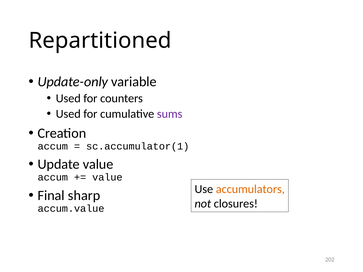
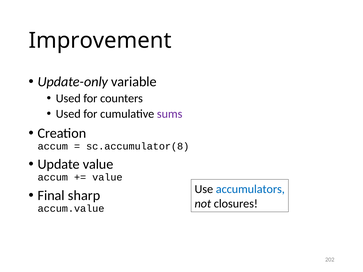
Repartitioned: Repartitioned -> Improvement
sc.accumulator(1: sc.accumulator(1 -> sc.accumulator(8
accumulators colour: orange -> blue
